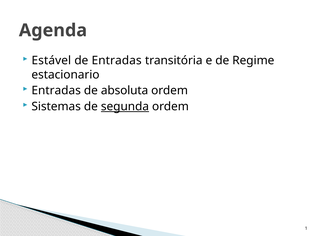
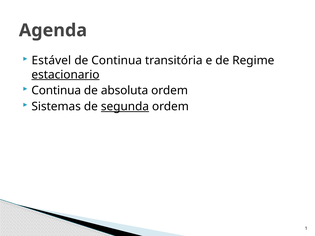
de Entradas: Entradas -> Continua
estacionario underline: none -> present
Entradas at (56, 91): Entradas -> Continua
